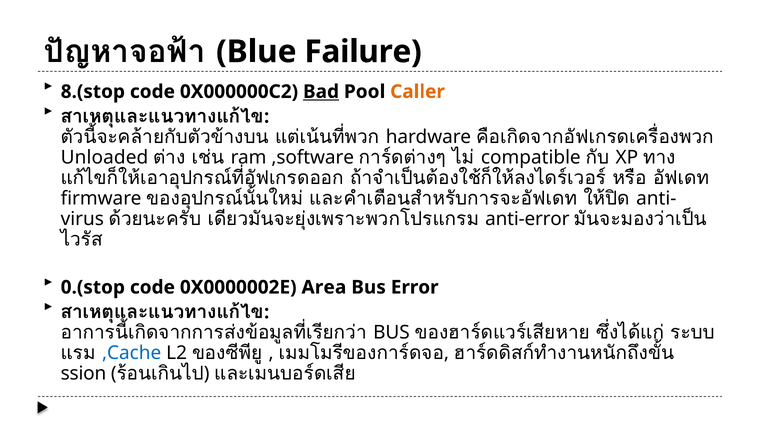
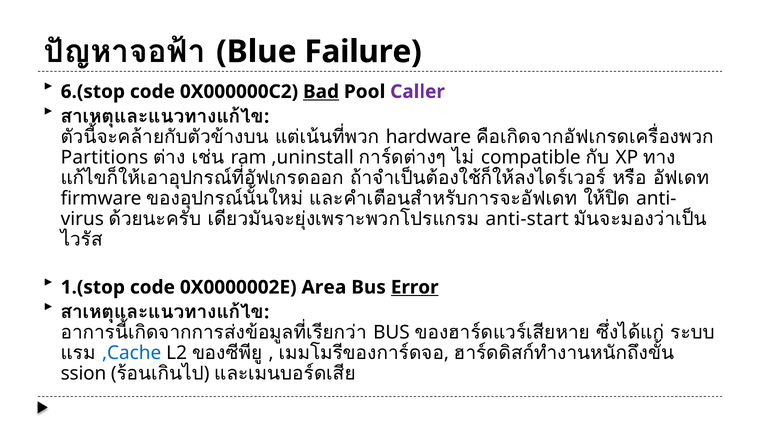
8.(stop: 8.(stop -> 6.(stop
Caller colour: orange -> purple
Unloaded: Unloaded -> Partitions
,software: ,software -> ,uninstall
anti-error: anti-error -> anti-start
0.(stop: 0.(stop -> 1.(stop
Error underline: none -> present
